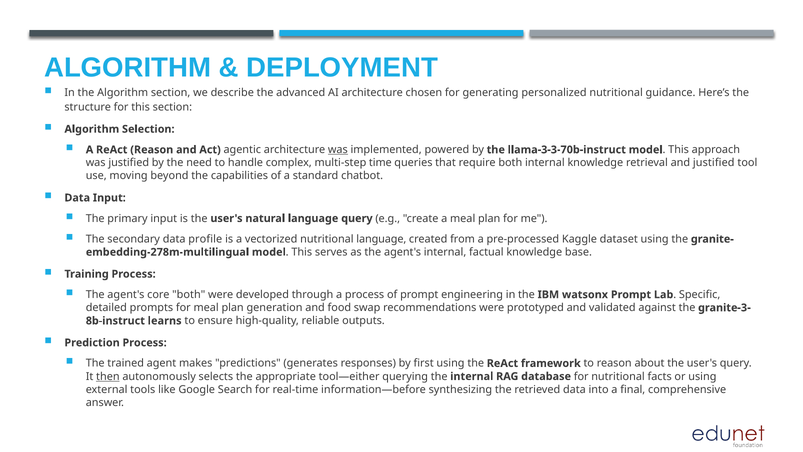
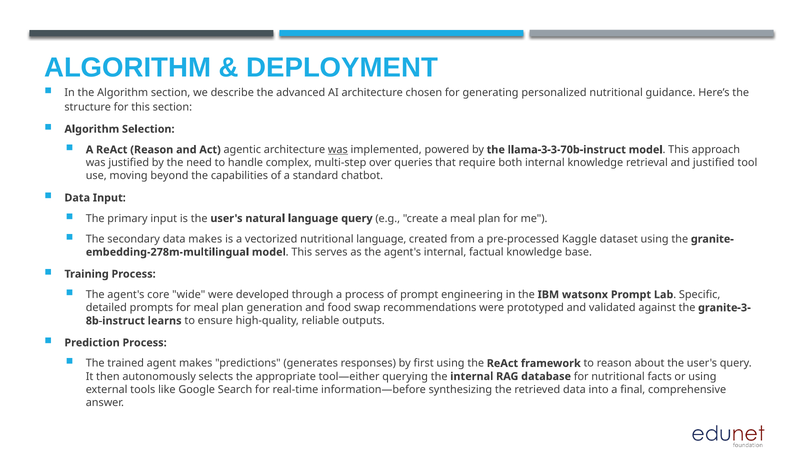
time: time -> over
data profile: profile -> makes
core both: both -> wide
then underline: present -> none
